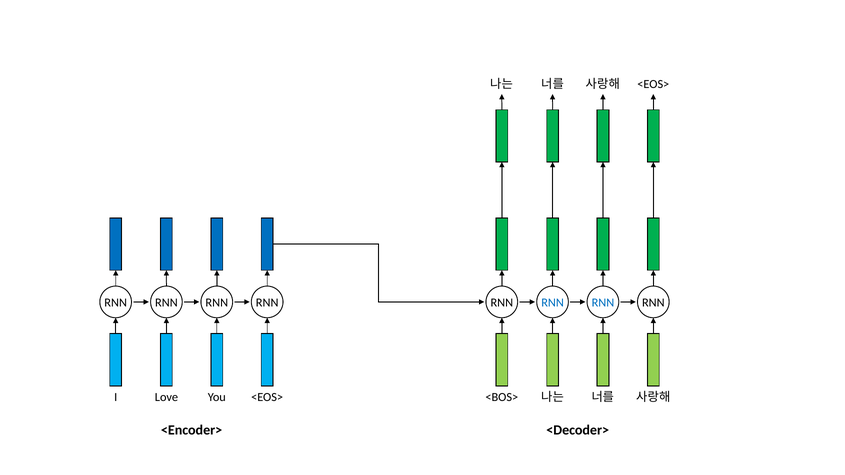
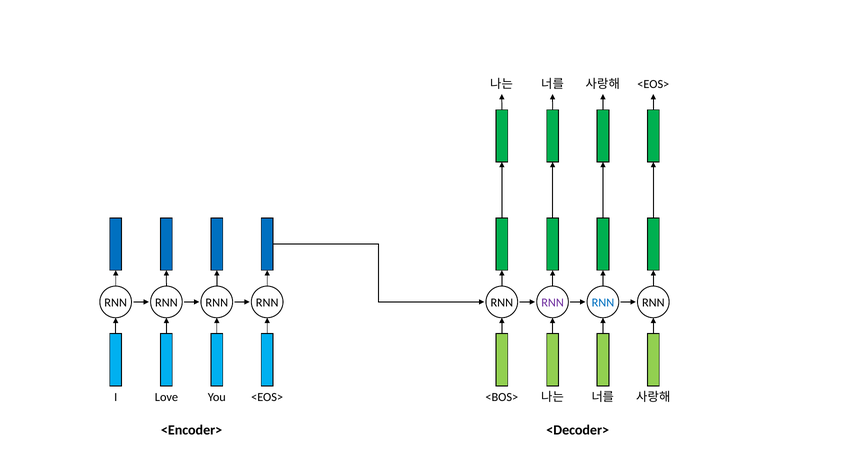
RNN at (553, 303) colour: blue -> purple
